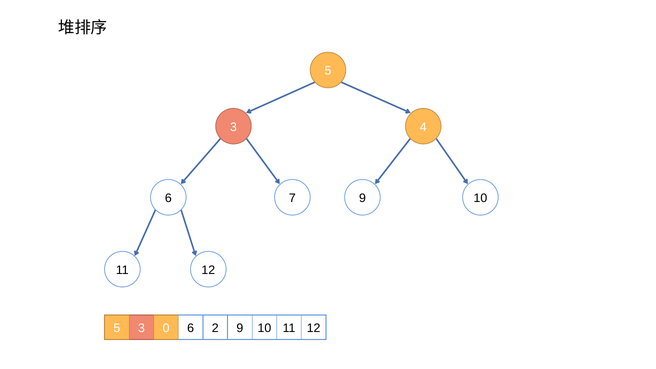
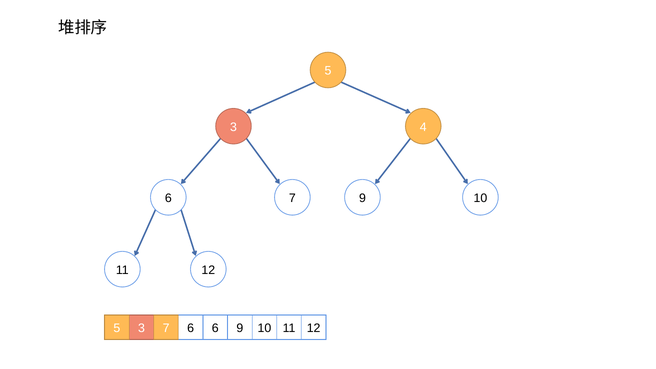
3 0: 0 -> 7
6 2: 2 -> 6
